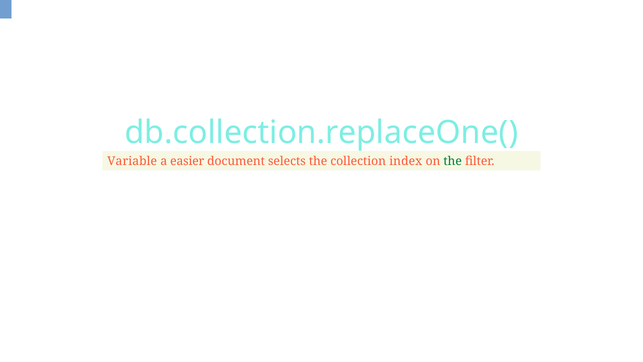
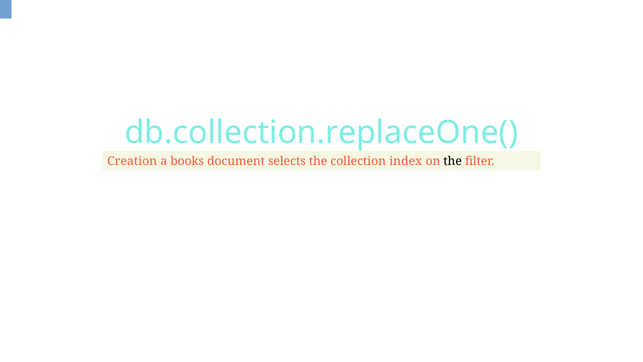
Variable: Variable -> Creation
easier: easier -> books
the at (453, 161) colour: green -> black
